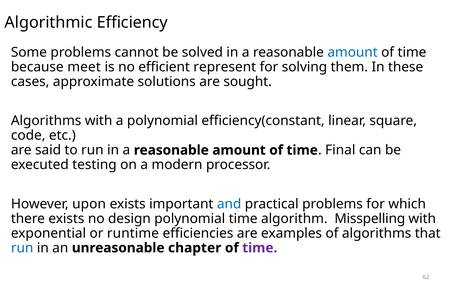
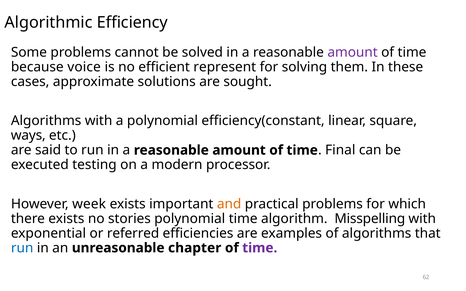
amount at (353, 53) colour: blue -> purple
meet: meet -> voice
code: code -> ways
upon: upon -> week
and colour: blue -> orange
design: design -> stories
runtime: runtime -> referred
